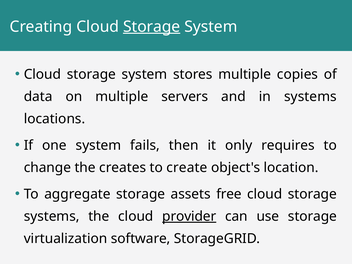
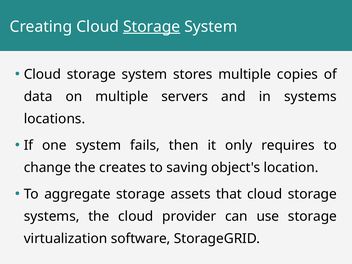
create: create -> saving
free: free -> that
provider underline: present -> none
